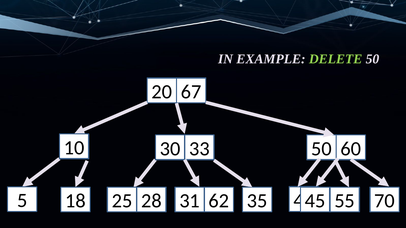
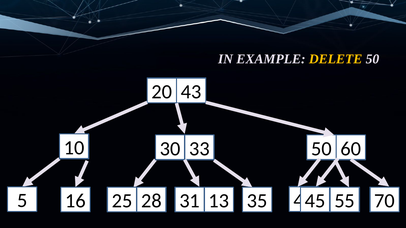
DELETE colour: light green -> yellow
67: 67 -> 43
18: 18 -> 16
62: 62 -> 13
